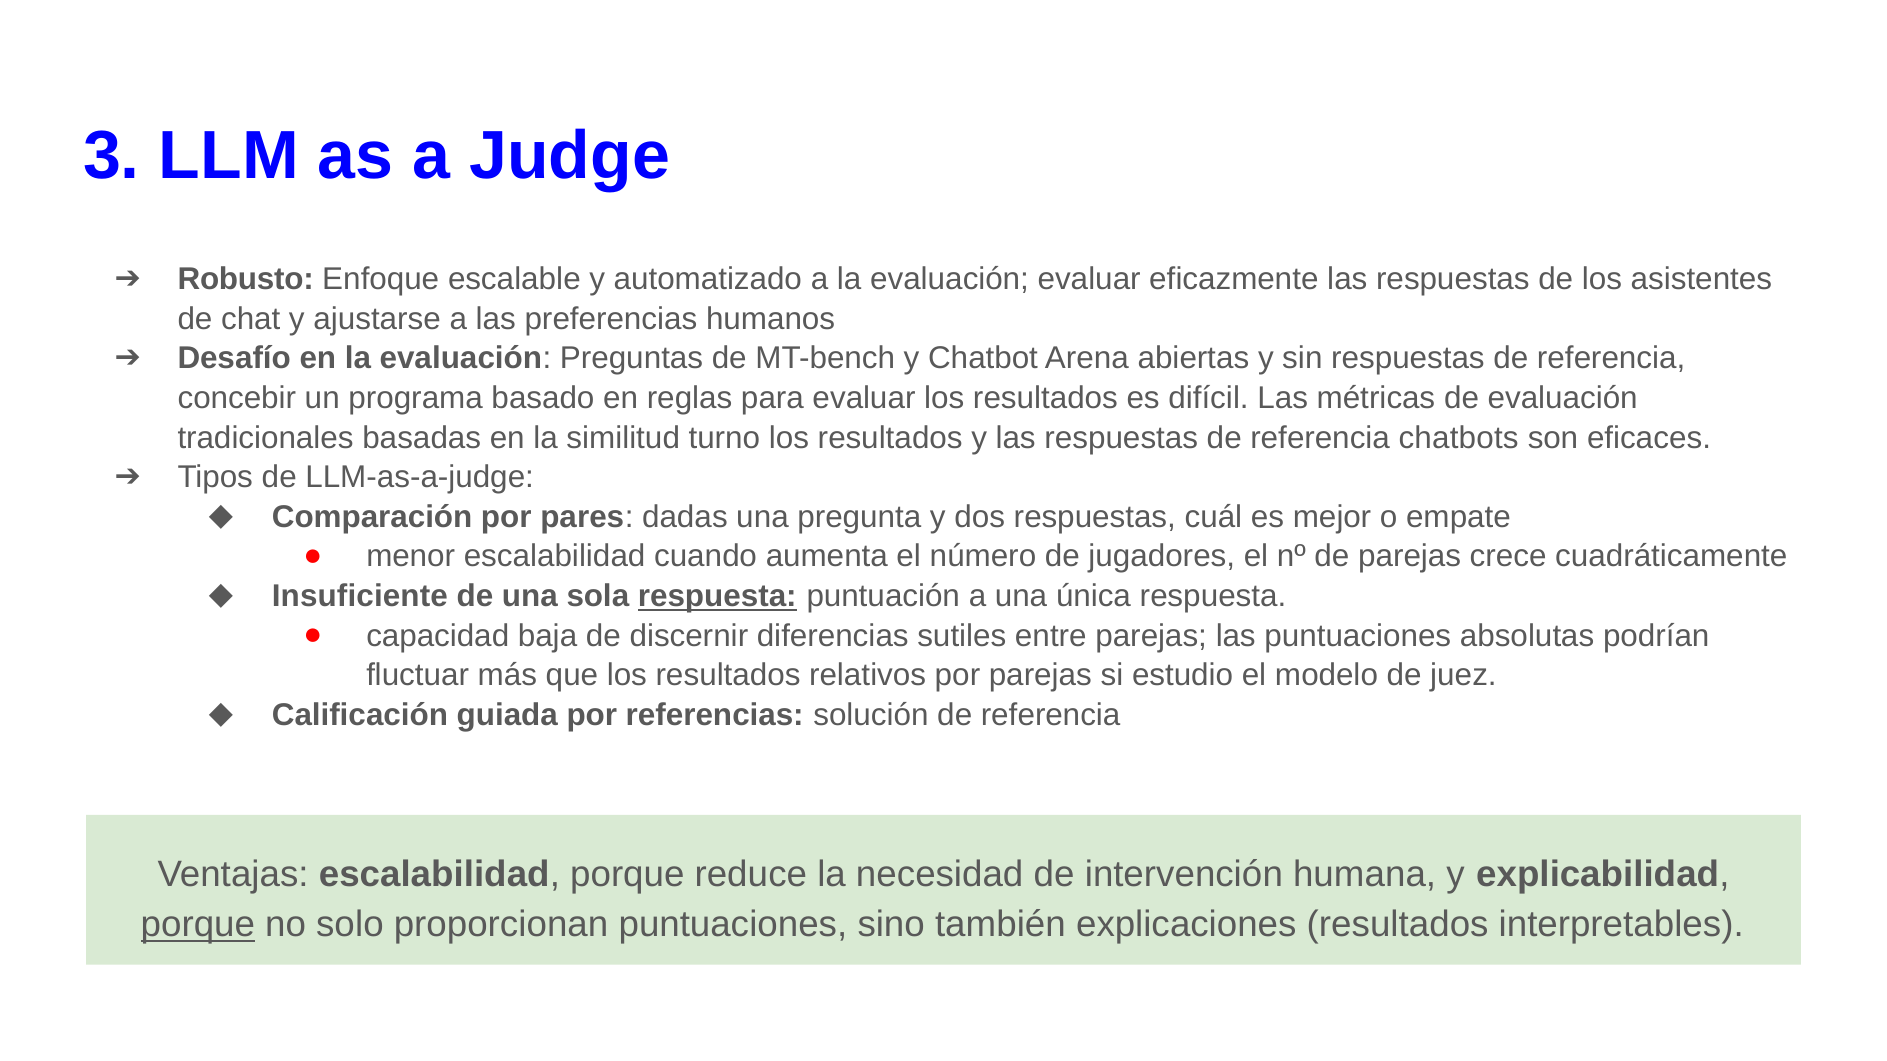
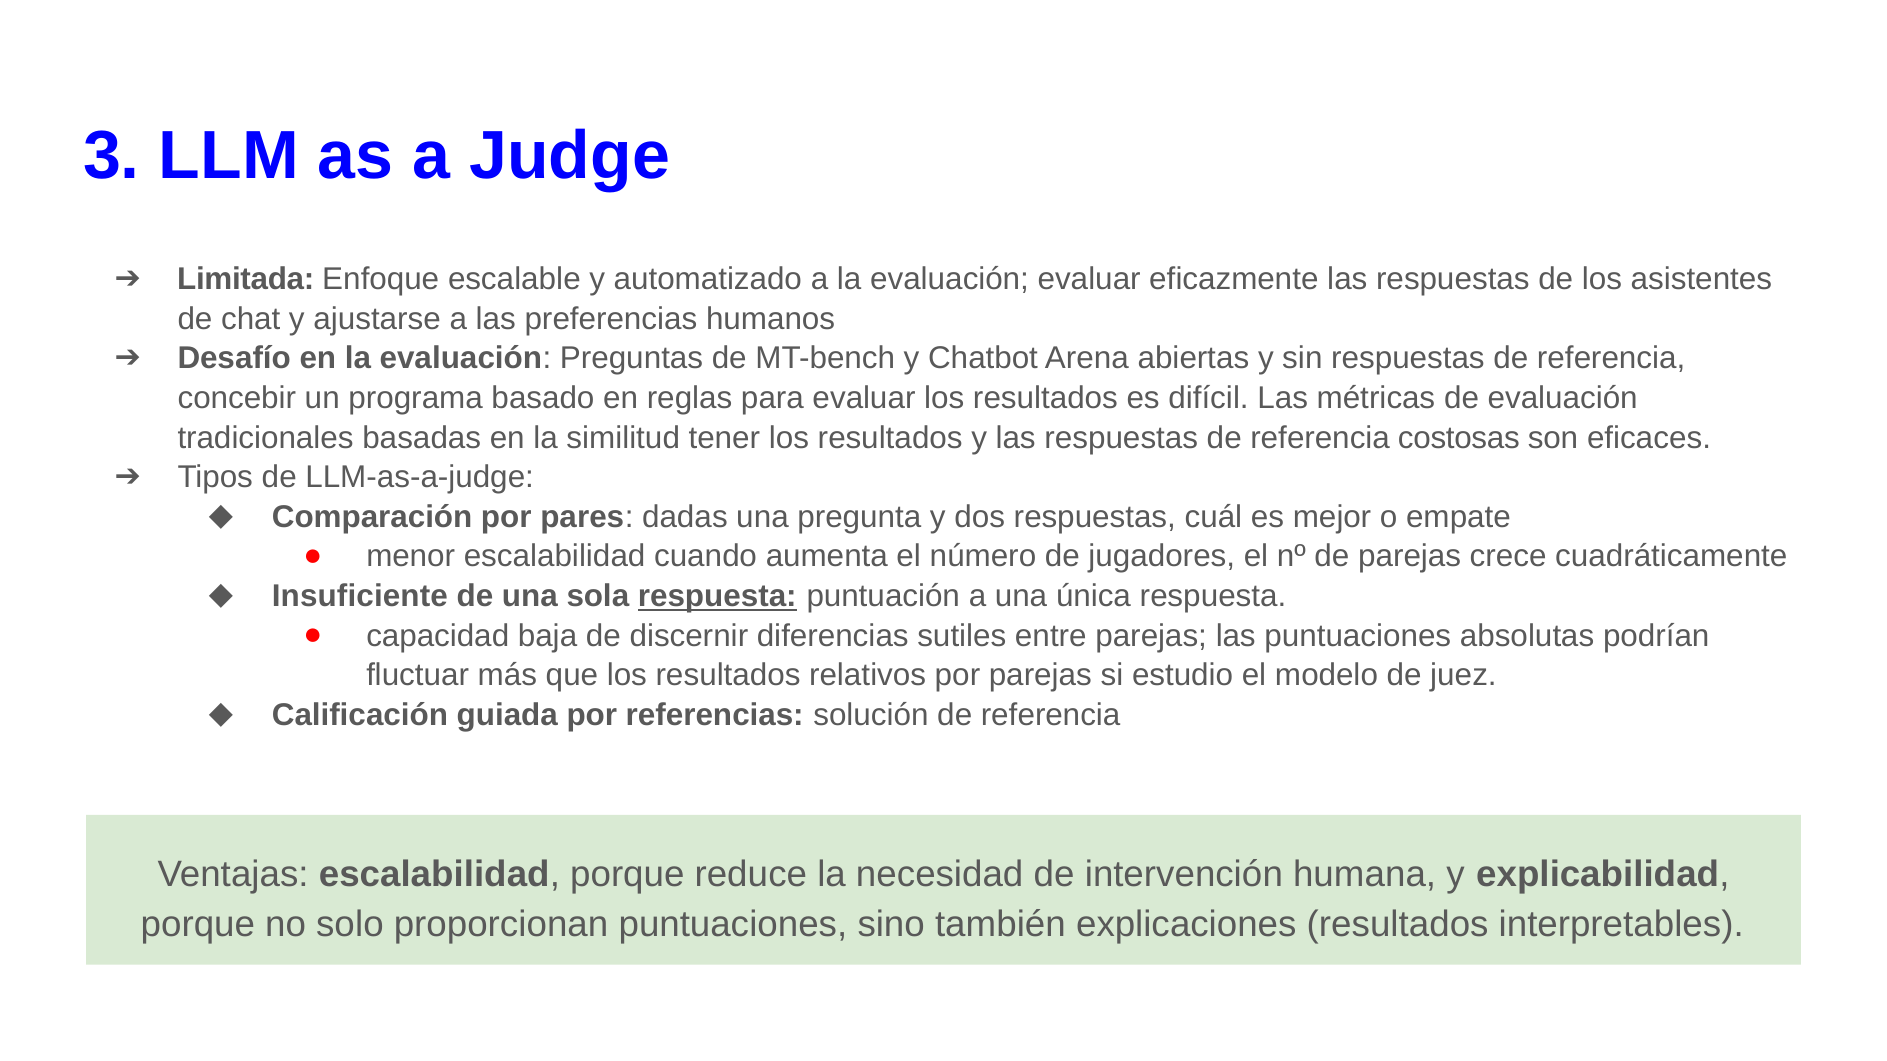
Robusto: Robusto -> Limitada
turno: turno -> tener
chatbots: chatbots -> costosas
porque at (198, 925) underline: present -> none
